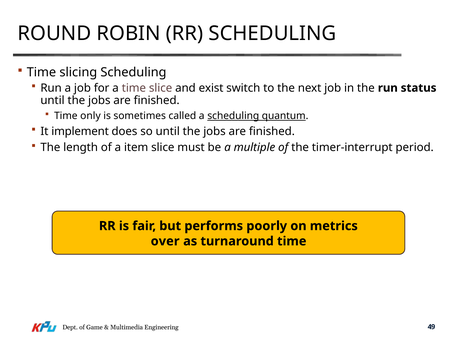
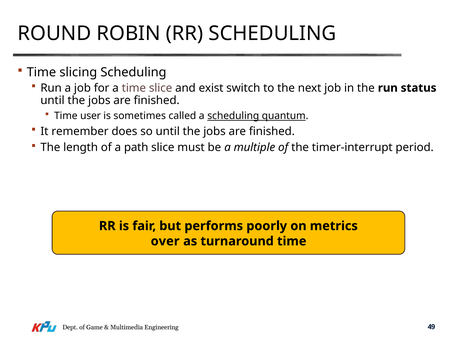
only: only -> user
implement: implement -> remember
item: item -> path
